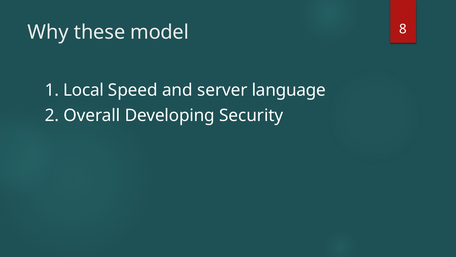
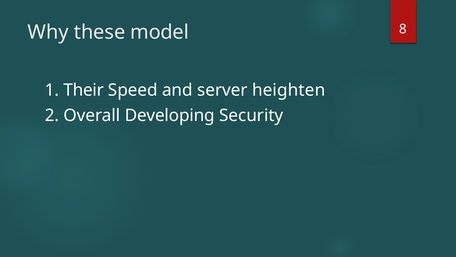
Local: Local -> Their
language: language -> heighten
